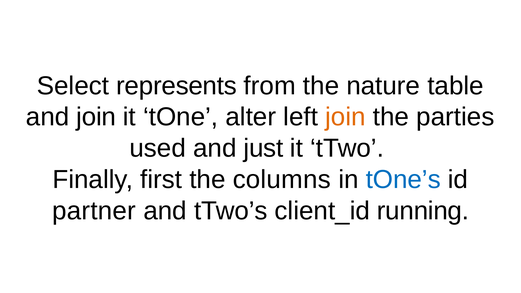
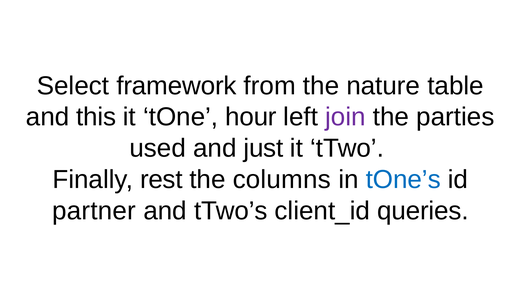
represents: represents -> framework
and join: join -> this
alter: alter -> hour
join at (345, 117) colour: orange -> purple
first: first -> rest
running: running -> queries
